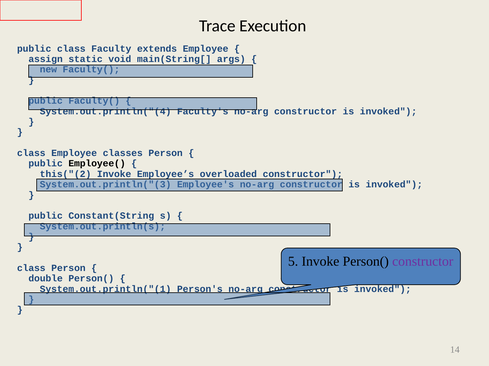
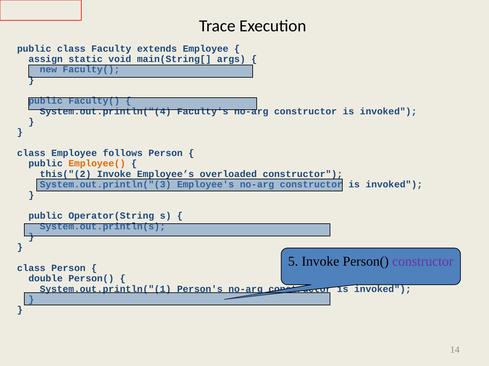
classes: classes -> follows
Employee( colour: black -> orange
Constant(String: Constant(String -> Operator(String
